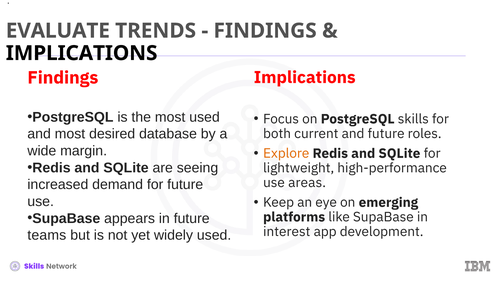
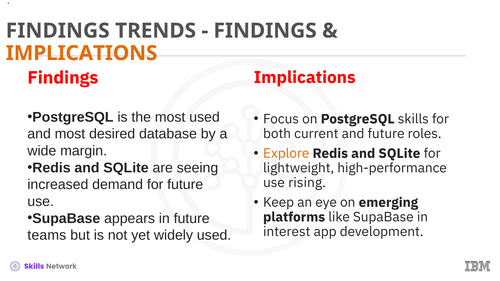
EVALUATE at (58, 31): EVALUATE -> FINDINGS
IMPLICATIONS at (82, 53) colour: black -> orange
areas: areas -> rising
